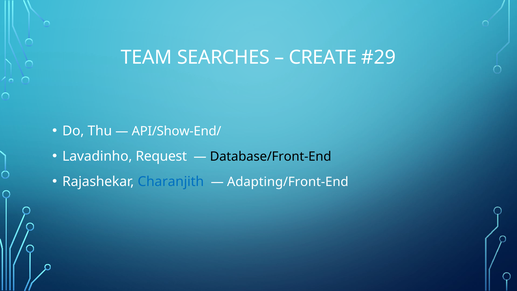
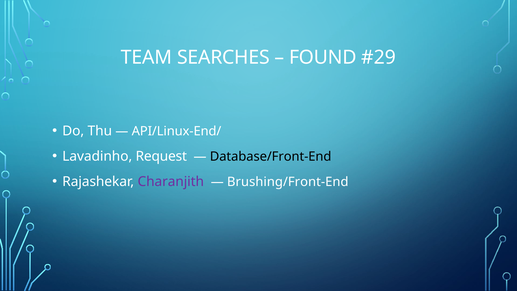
CREATE: CREATE -> FOUND
API/Show-End/: API/Show-End/ -> API/Linux-End/
Charanjith colour: blue -> purple
Adapting/Front-End: Adapting/Front-End -> Brushing/Front-End
